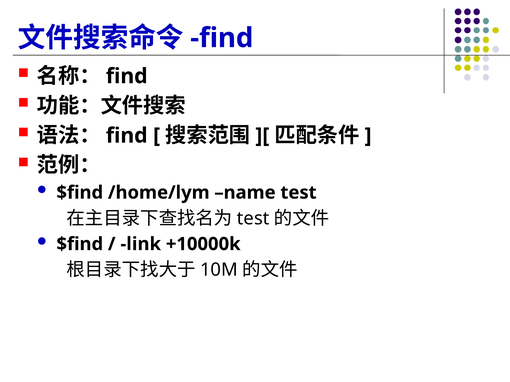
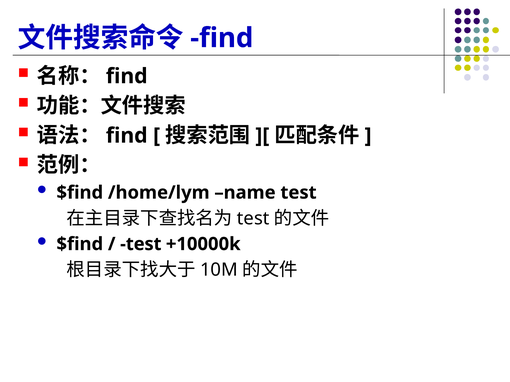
link at (141, 244): link -> test
